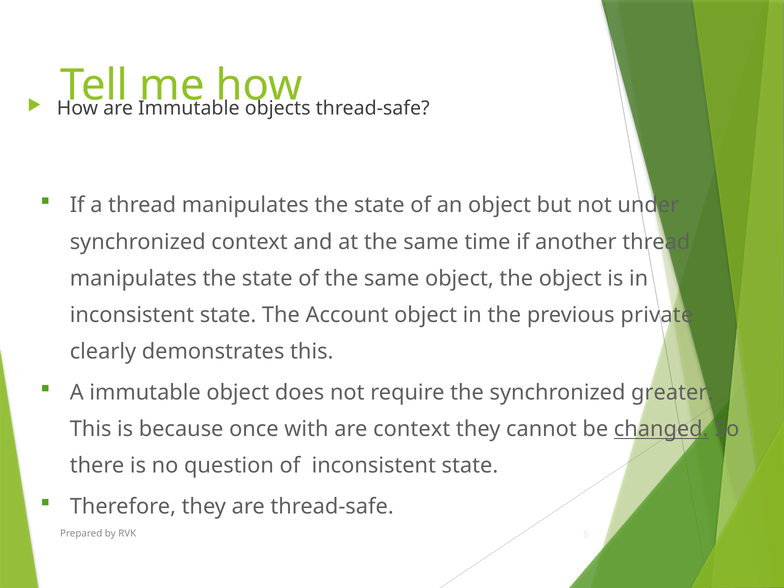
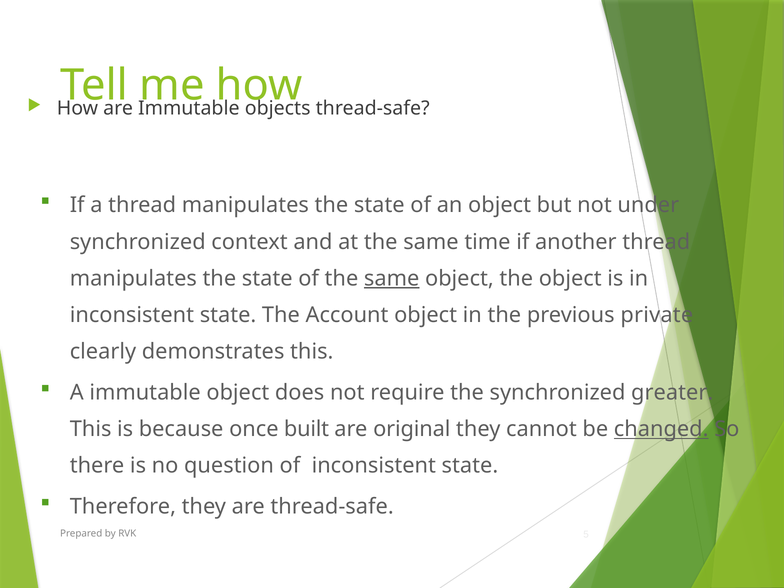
same at (392, 278) underline: none -> present
with: with -> built
are context: context -> original
